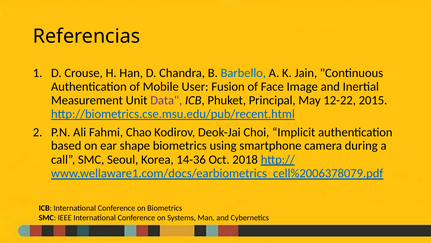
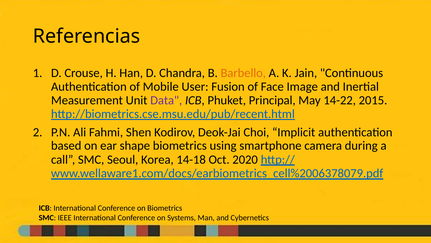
Barbello colour: blue -> orange
12-22: 12-22 -> 14-22
Chao: Chao -> Shen
14-36: 14-36 -> 14-18
2018: 2018 -> 2020
